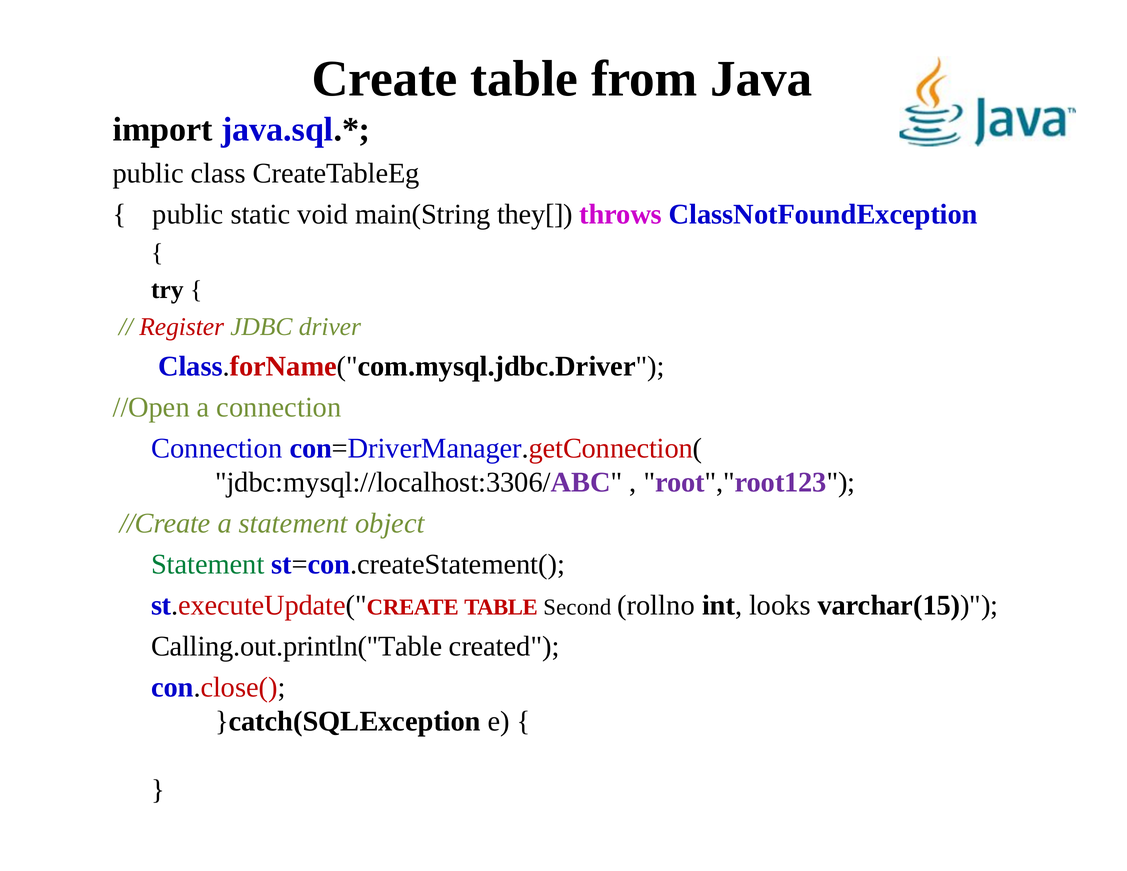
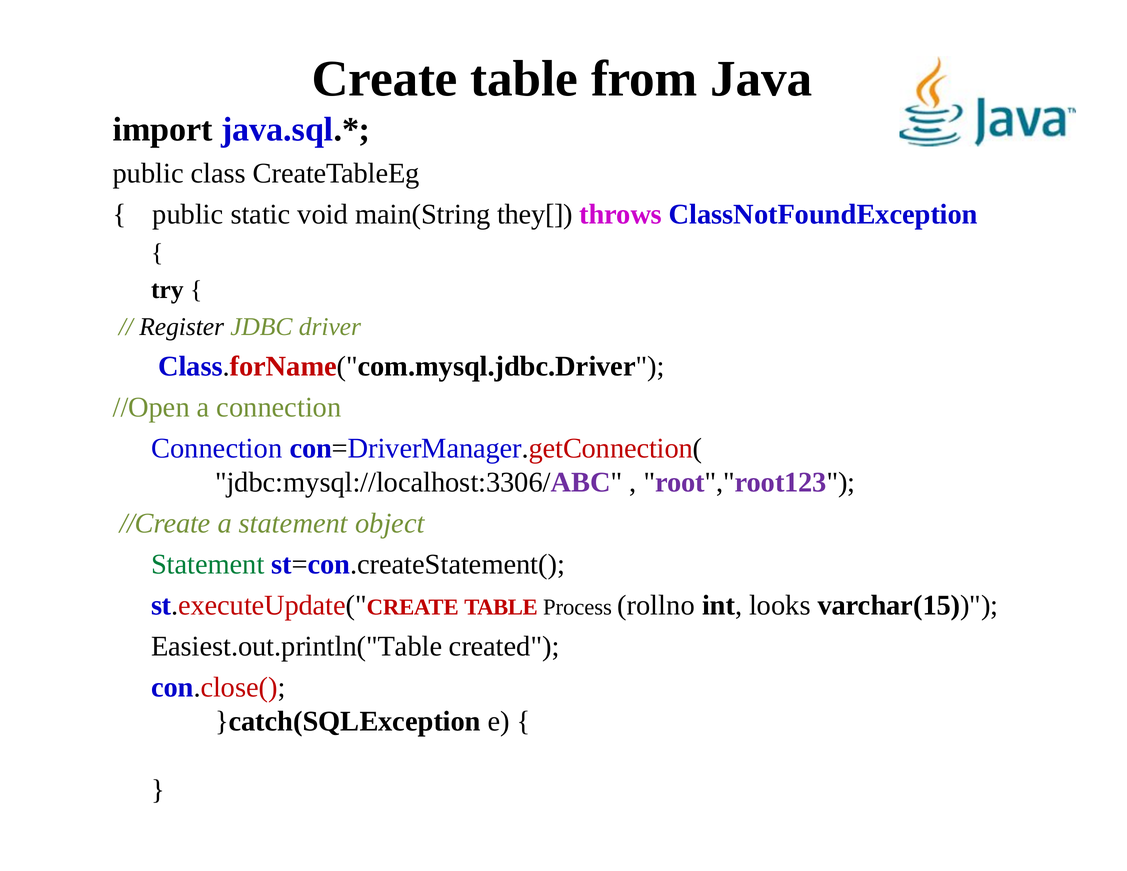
Register colour: red -> black
Second: Second -> Process
Calling.out.println("Table: Calling.out.println("Table -> Easiest.out.println("Table
